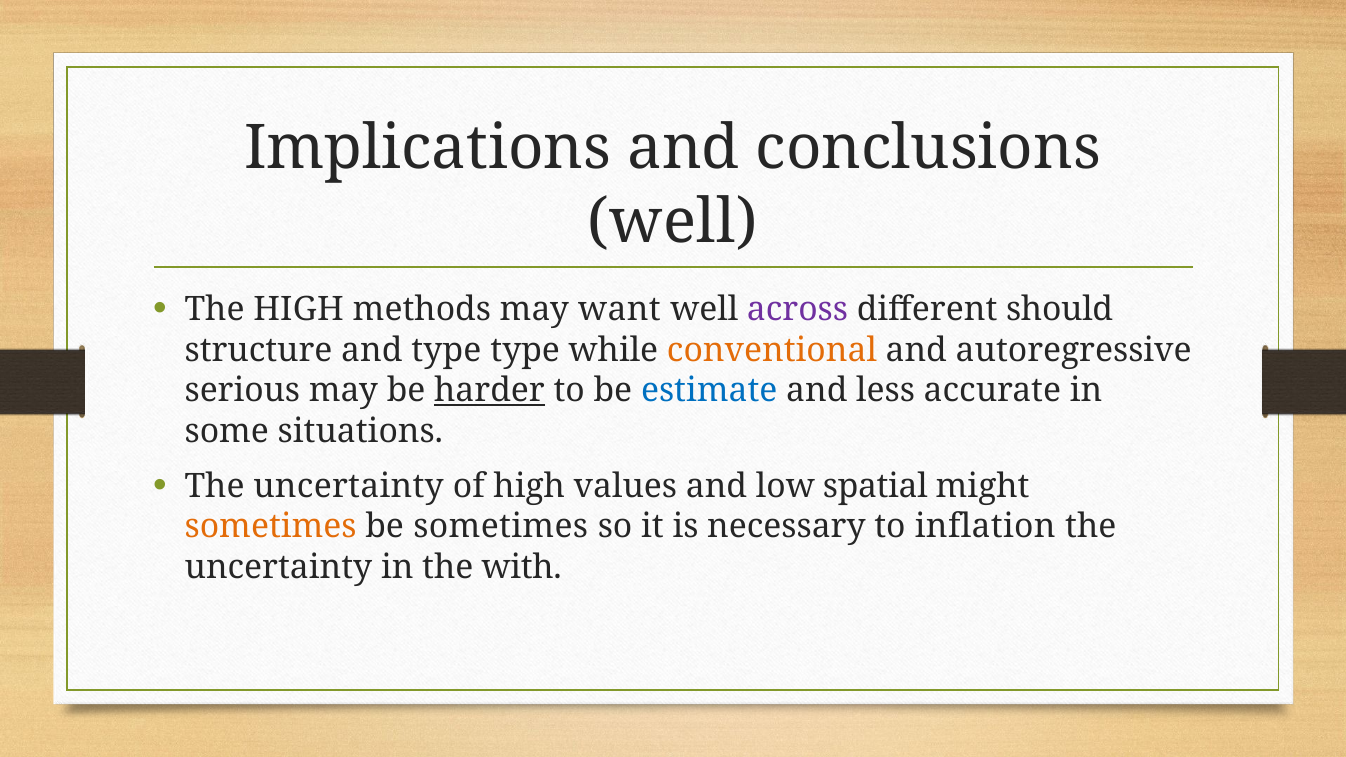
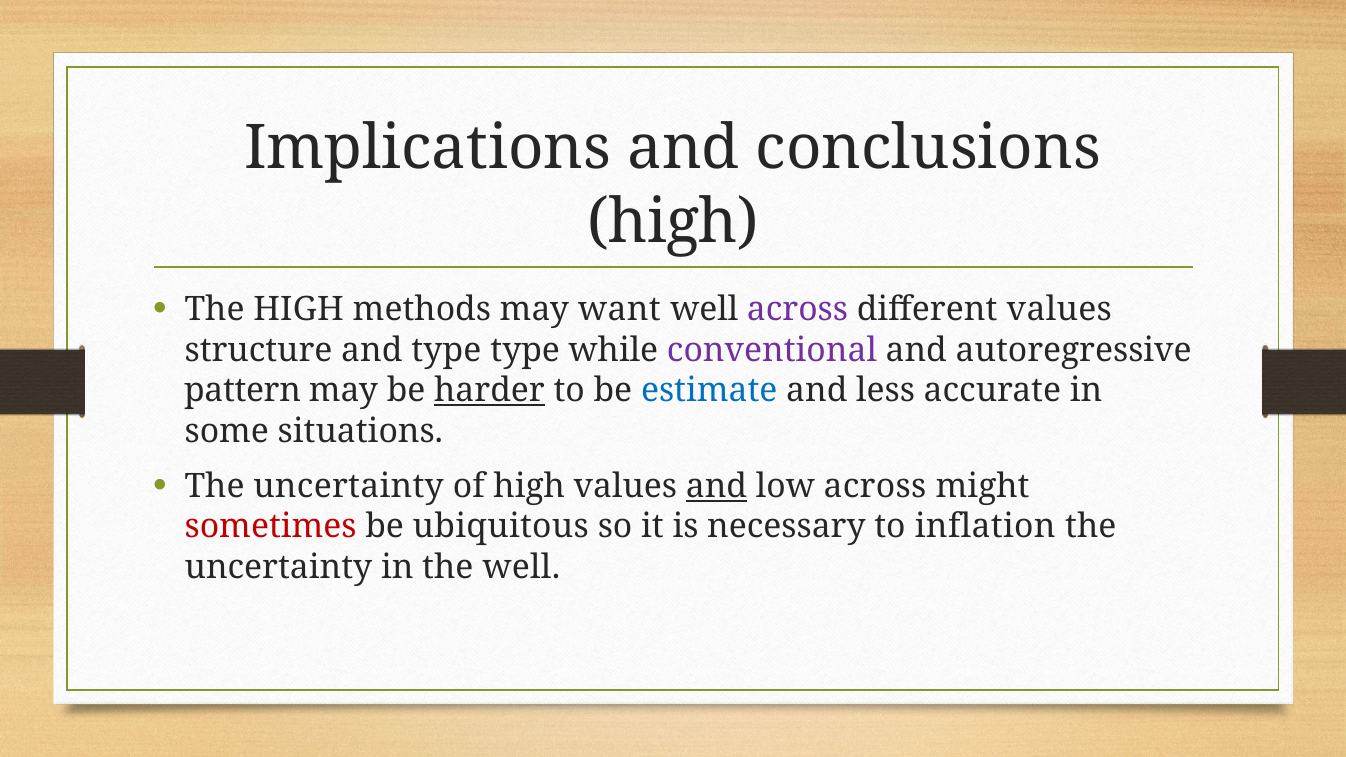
well at (673, 222): well -> high
different should: should -> values
conventional colour: orange -> purple
serious: serious -> pattern
and at (717, 487) underline: none -> present
low spatial: spatial -> across
sometimes at (271, 527) colour: orange -> red
be sometimes: sometimes -> ubiquitous
the with: with -> well
